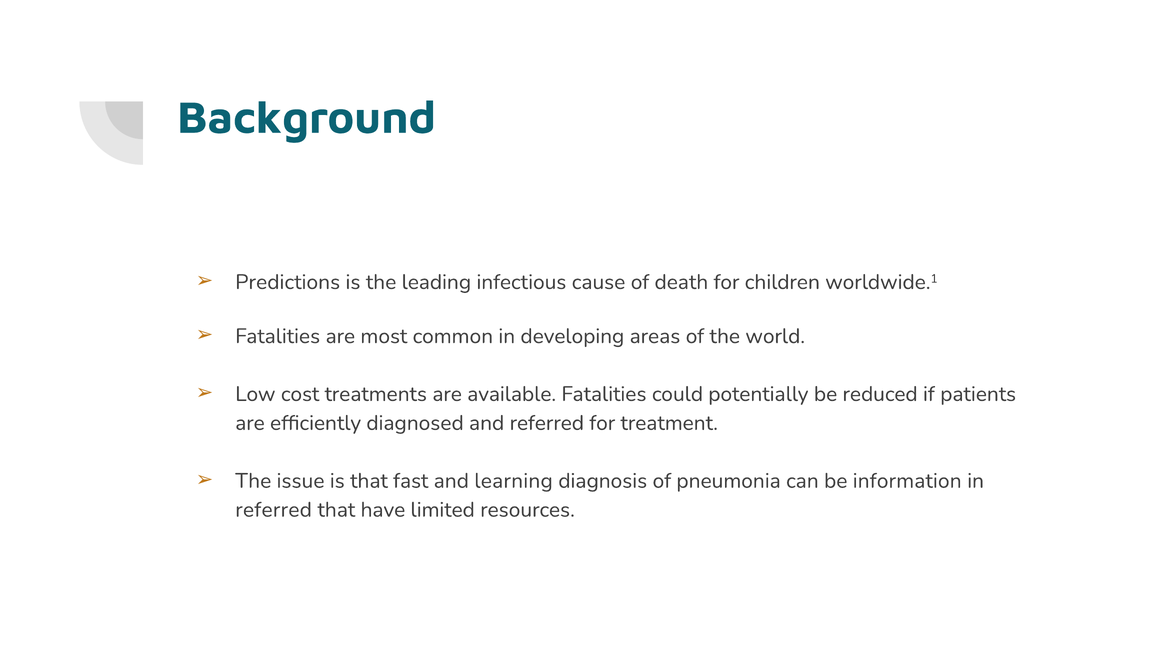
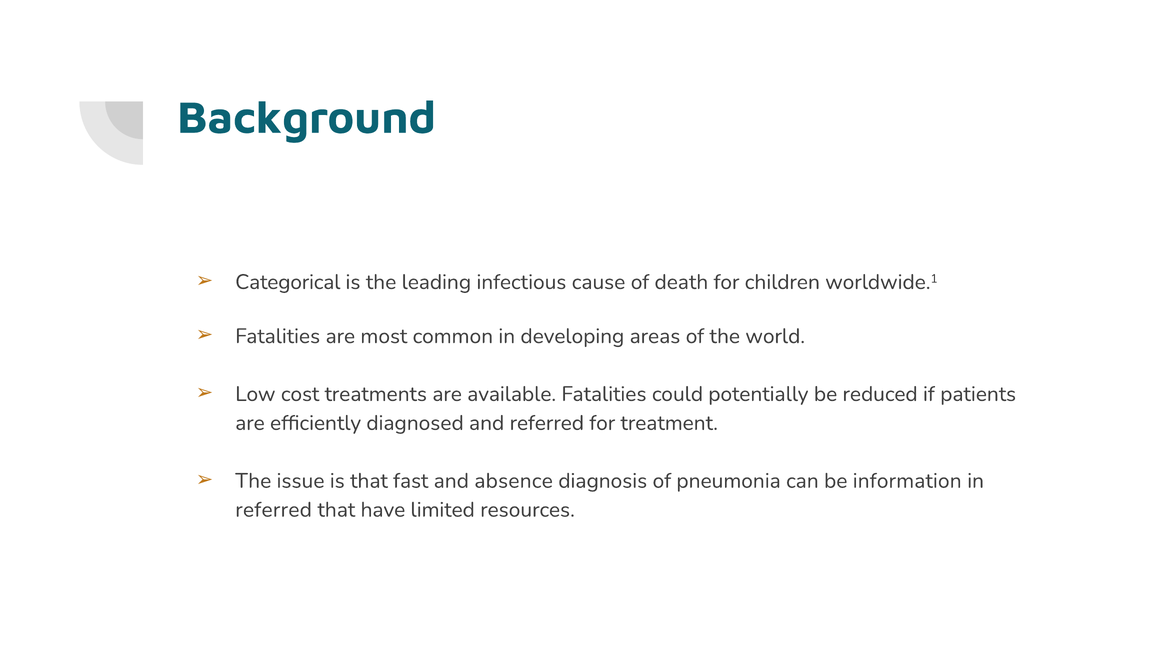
Predictions: Predictions -> Categorical
learning: learning -> absence
